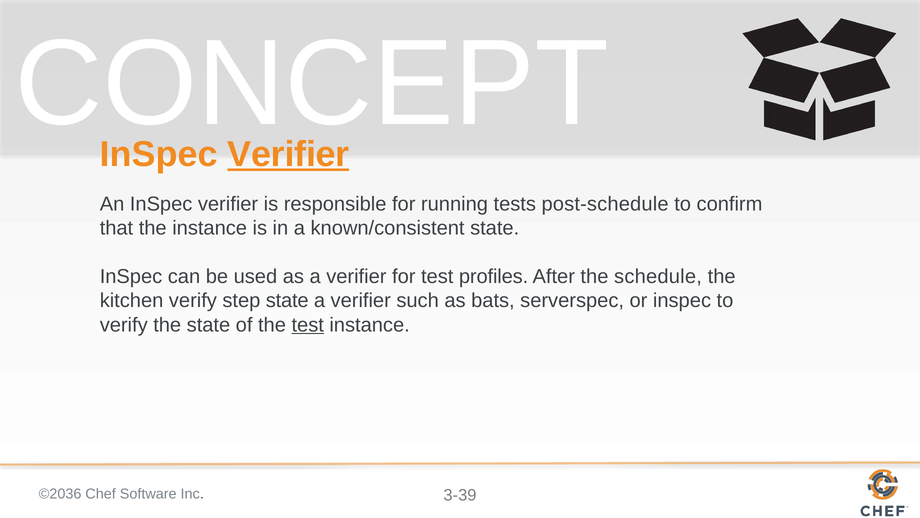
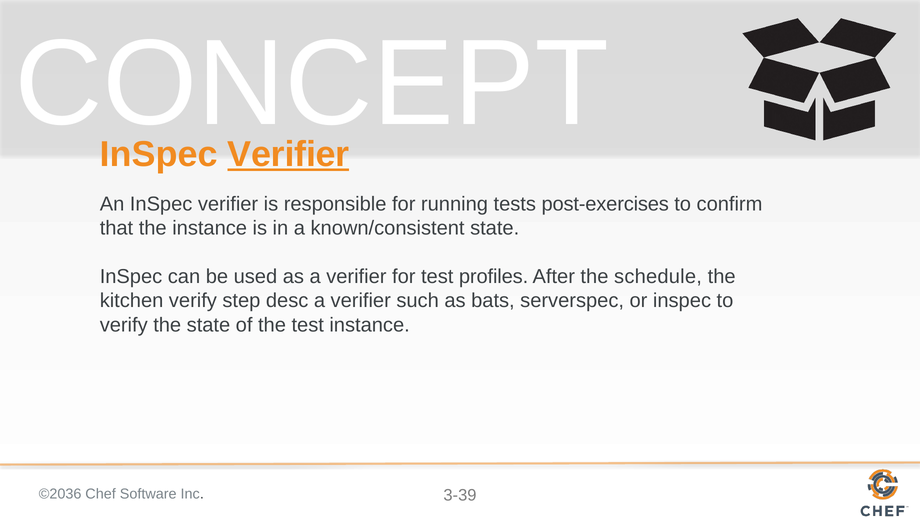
post-schedule: post-schedule -> post-exercises
step state: state -> desc
test at (308, 325) underline: present -> none
